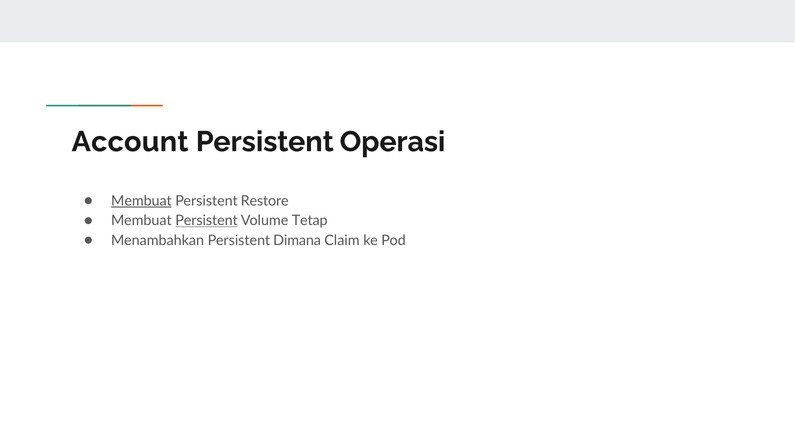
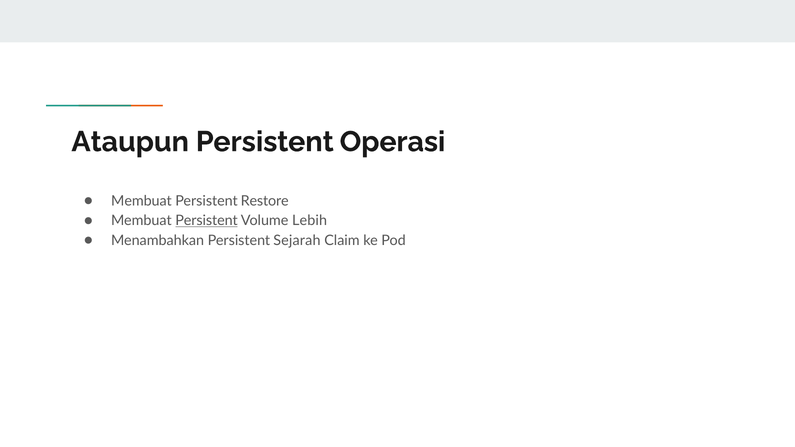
Account: Account -> Ataupun
Membuat at (141, 201) underline: present -> none
Tetap: Tetap -> Lebih
Dimana: Dimana -> Sejarah
